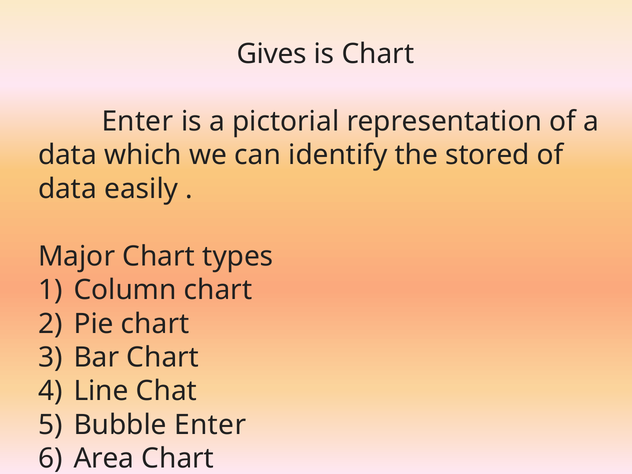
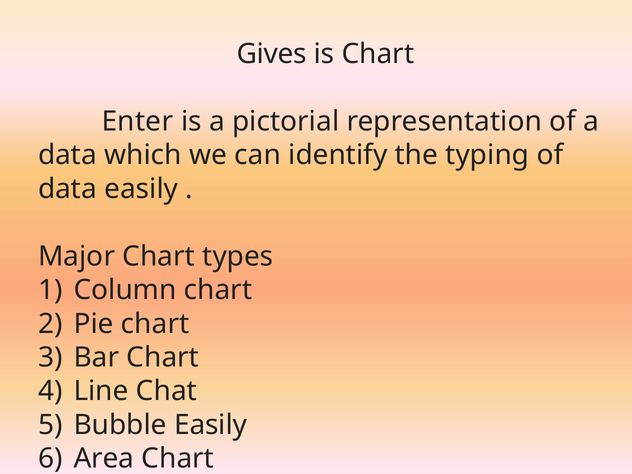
stored: stored -> typing
Bubble Enter: Enter -> Easily
